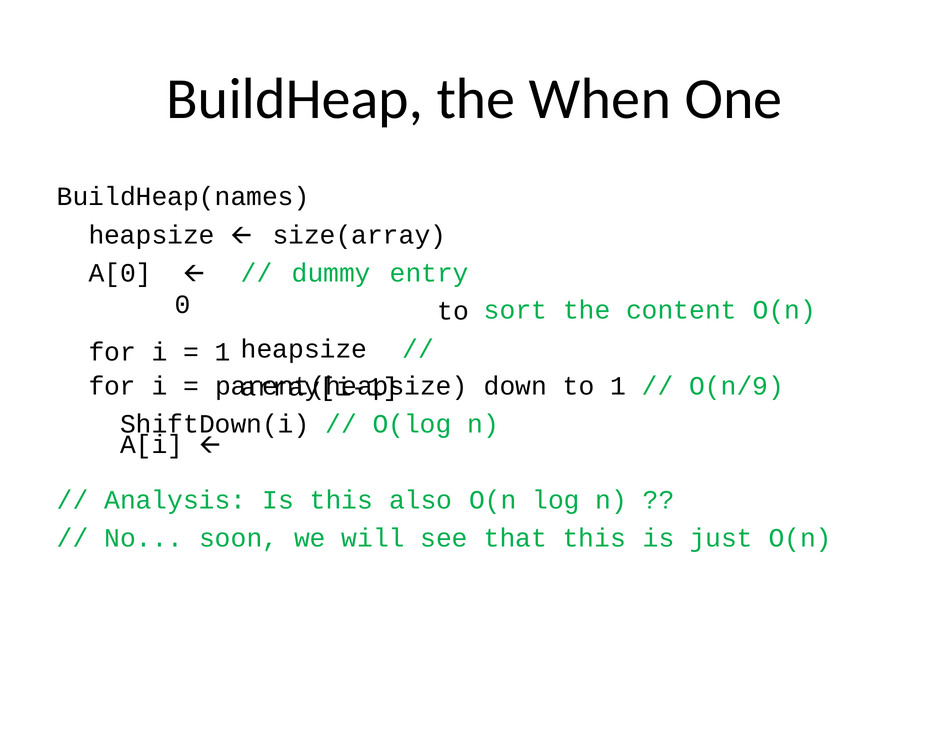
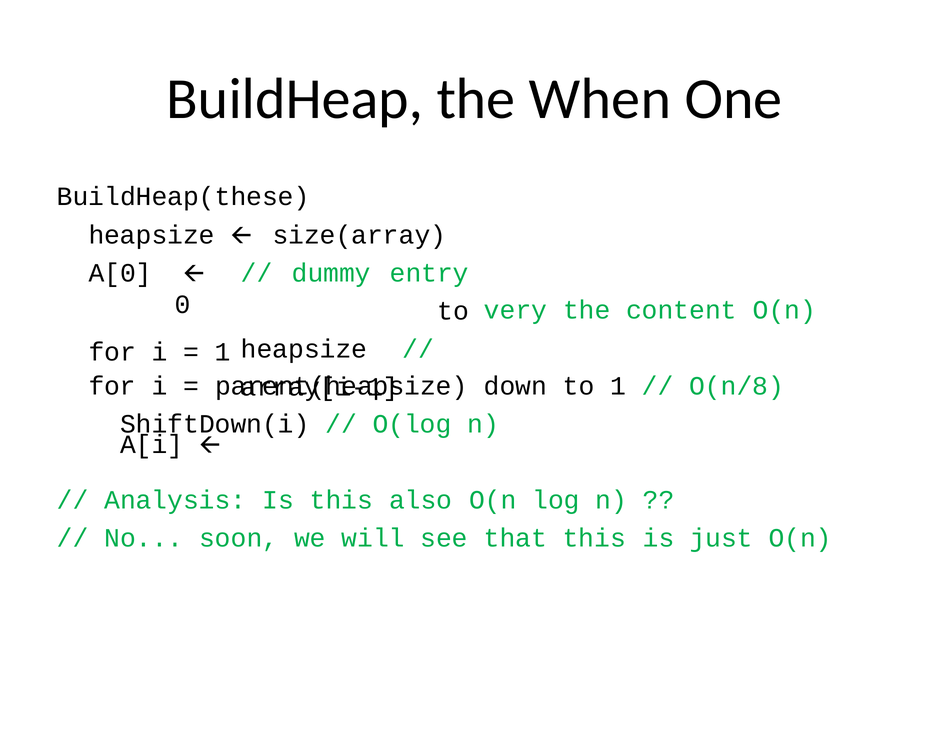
BuildHeap(names: BuildHeap(names -> BuildHeap(these
sort: sort -> very
O(n/9: O(n/9 -> O(n/8
